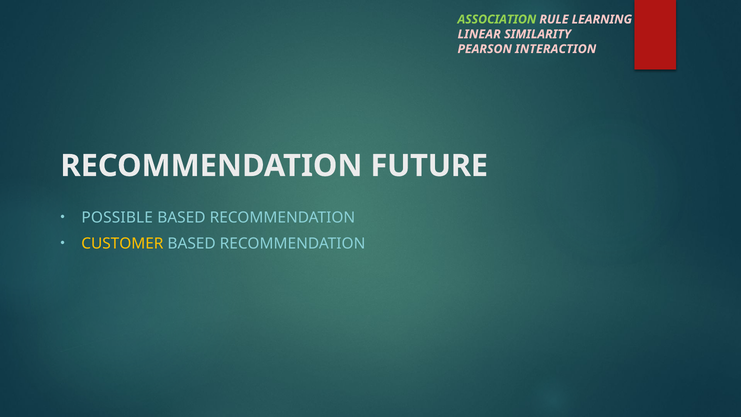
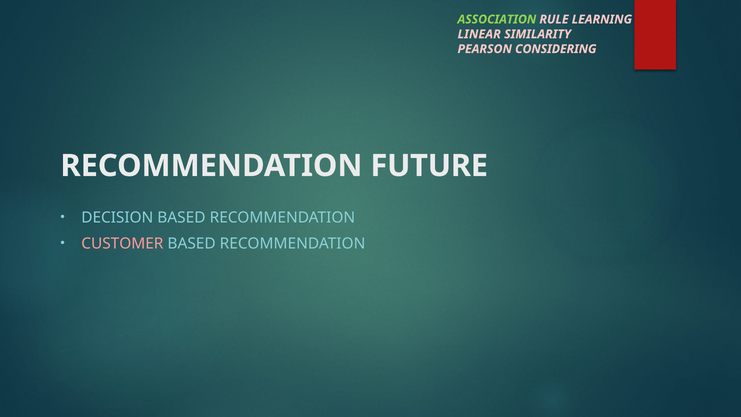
INTERACTION: INTERACTION -> CONSIDERING
POSSIBLE: POSSIBLE -> DECISION
CUSTOMER colour: yellow -> pink
